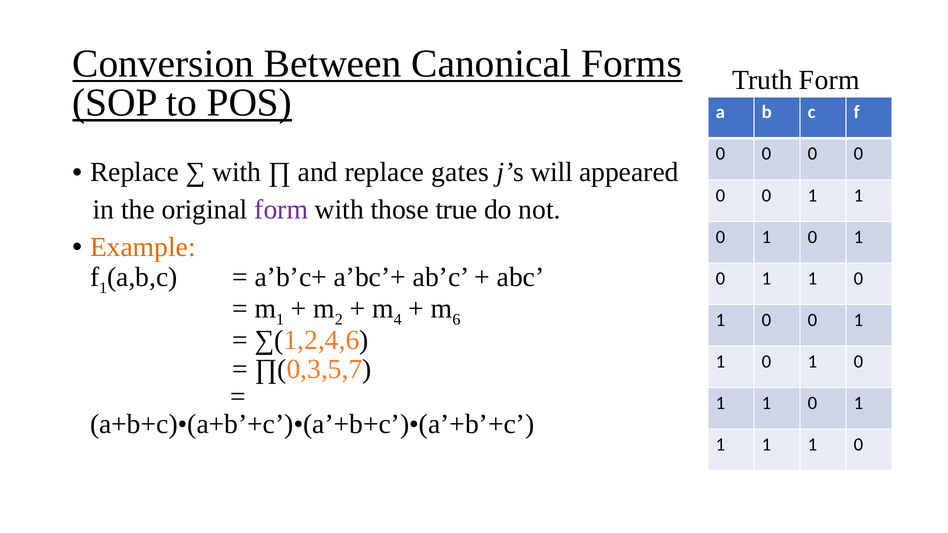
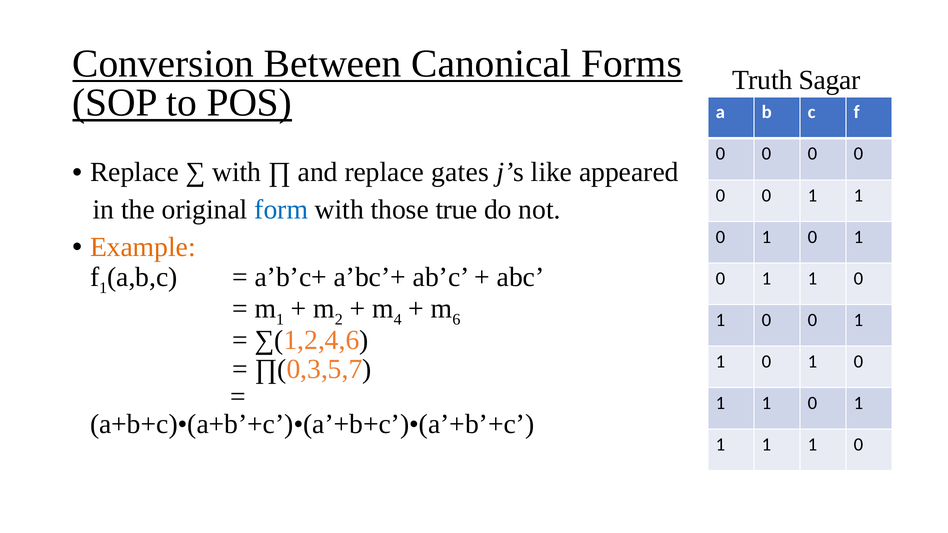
Truth Form: Form -> Sagar
will: will -> like
form at (281, 210) colour: purple -> blue
